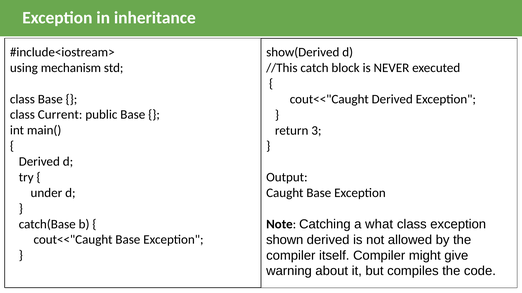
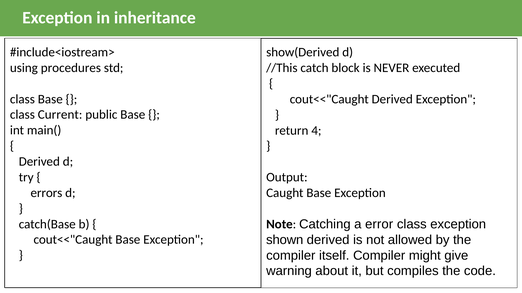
mechanism: mechanism -> procedures
3: 3 -> 4
under: under -> errors
what: what -> error
